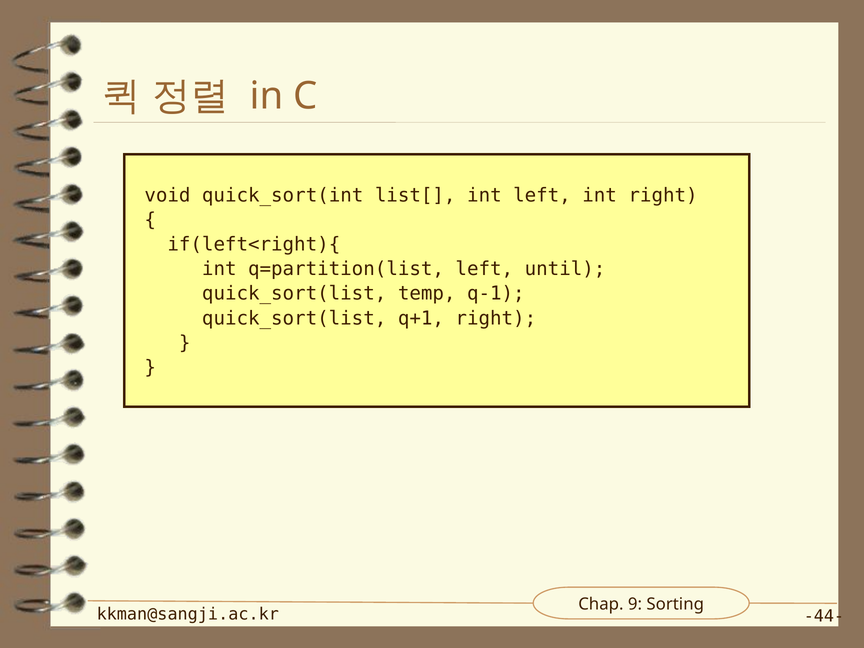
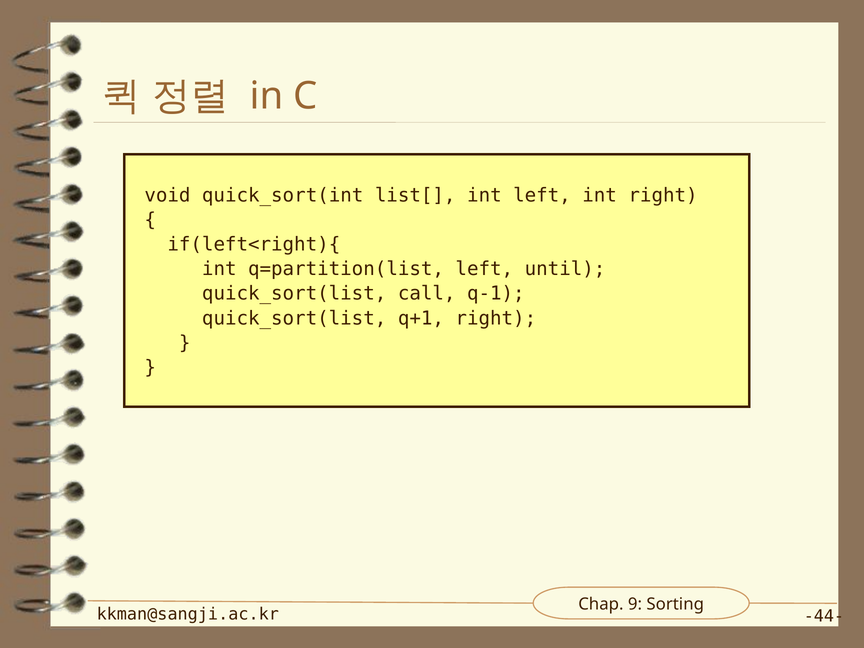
temp: temp -> call
